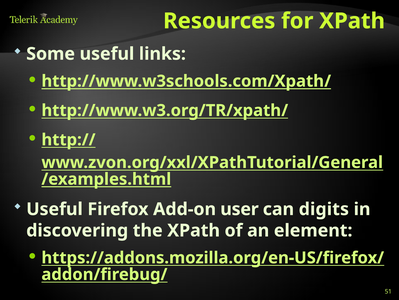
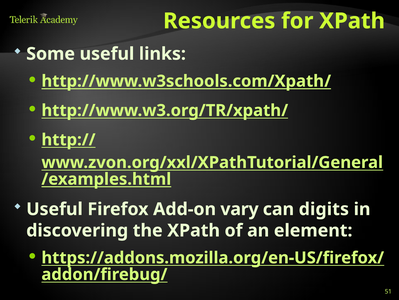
user: user -> vary
